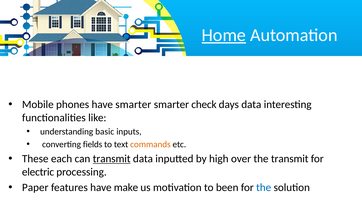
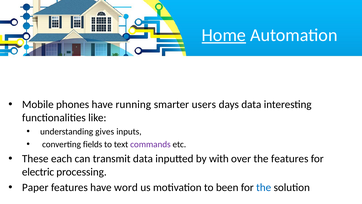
have smarter: smarter -> running
check: check -> users
basic: basic -> gives
commands colour: orange -> purple
transmit at (112, 158) underline: present -> none
high: high -> with
the transmit: transmit -> features
make: make -> word
